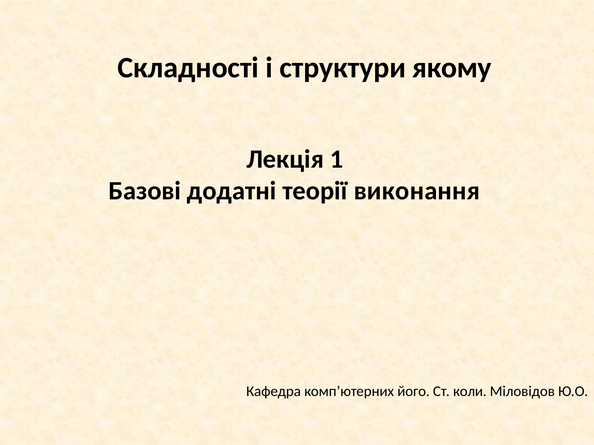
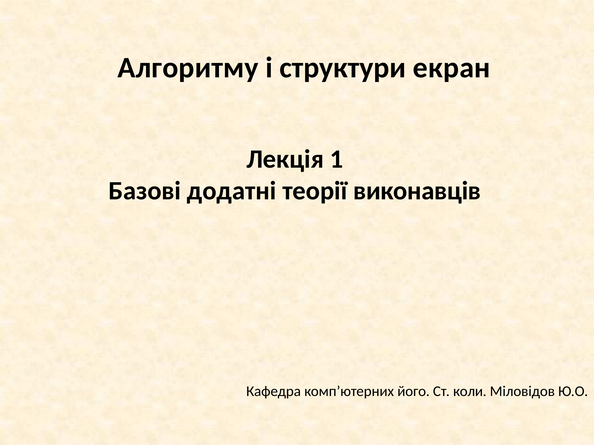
Складності: Складності -> Алгоритму
якому: якому -> екран
виконання: виконання -> виконавців
